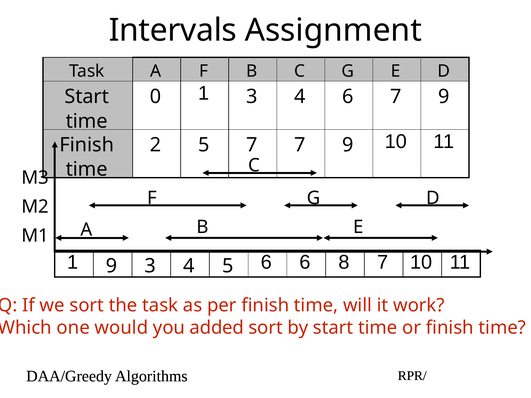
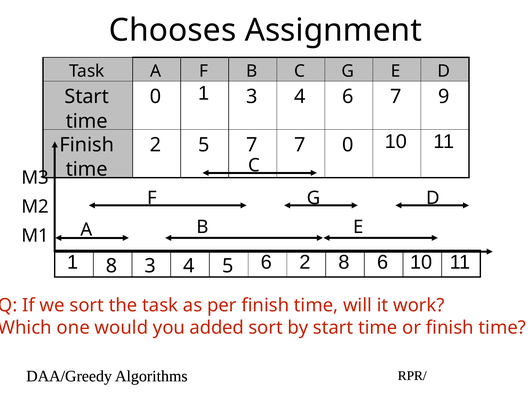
Intervals: Intervals -> Chooses
7 7 9: 9 -> 0
1 9: 9 -> 8
6 6: 6 -> 2
8 7: 7 -> 6
